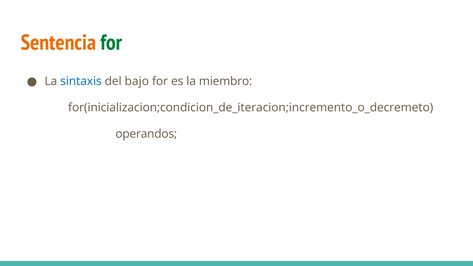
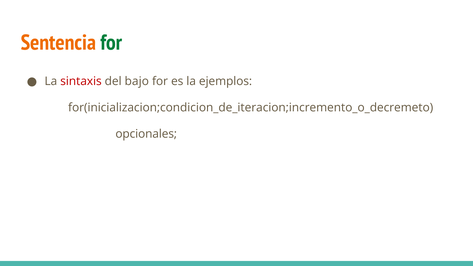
sintaxis colour: blue -> red
miembro: miembro -> ejemplos
operandos: operandos -> opcionales
